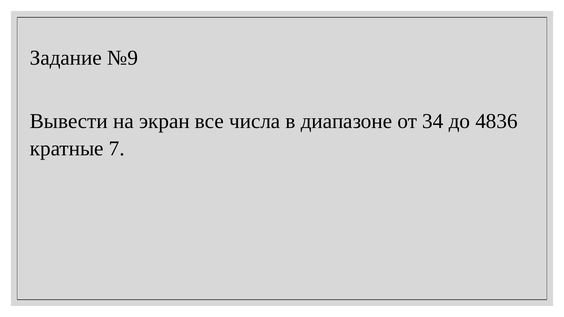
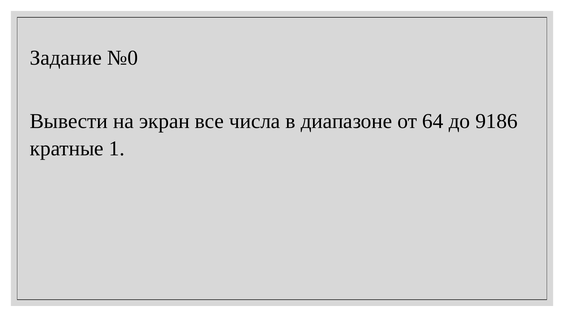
№9: №9 -> №0
34: 34 -> 64
4836: 4836 -> 9186
7: 7 -> 1
